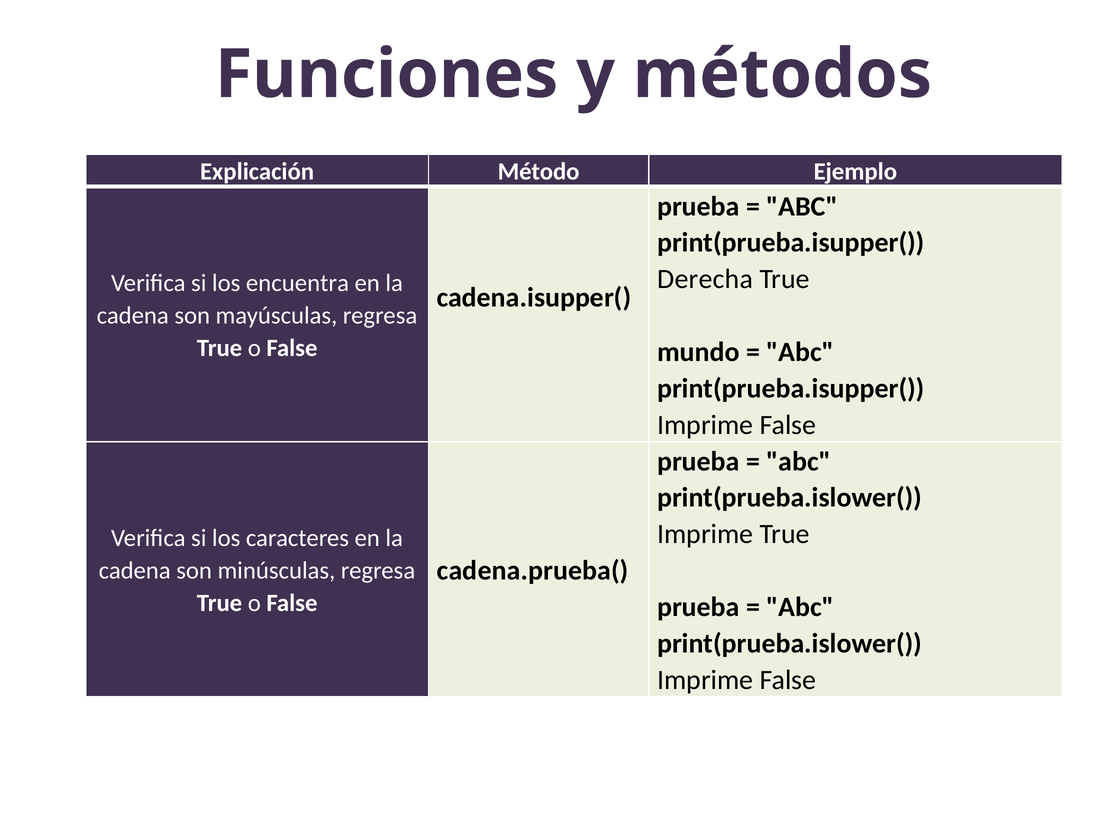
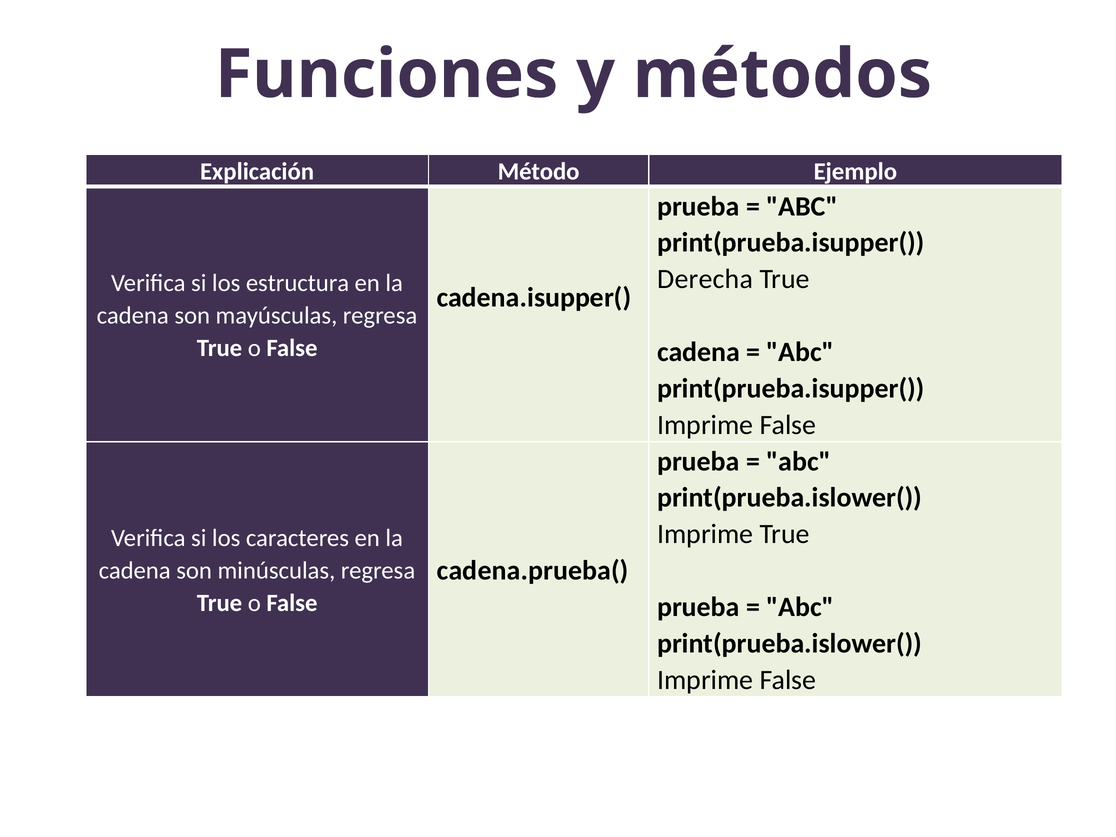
encuentra: encuentra -> estructura
mundo at (698, 352): mundo -> cadena
